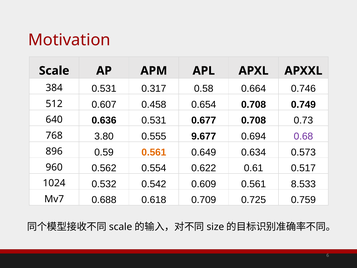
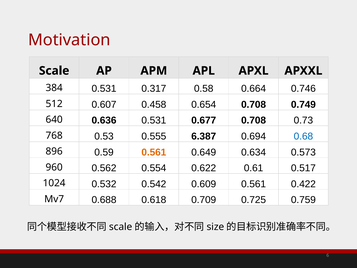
3.80: 3.80 -> 0.53
9.677: 9.677 -> 6.387
0.68 colour: purple -> blue
8.533: 8.533 -> 0.422
